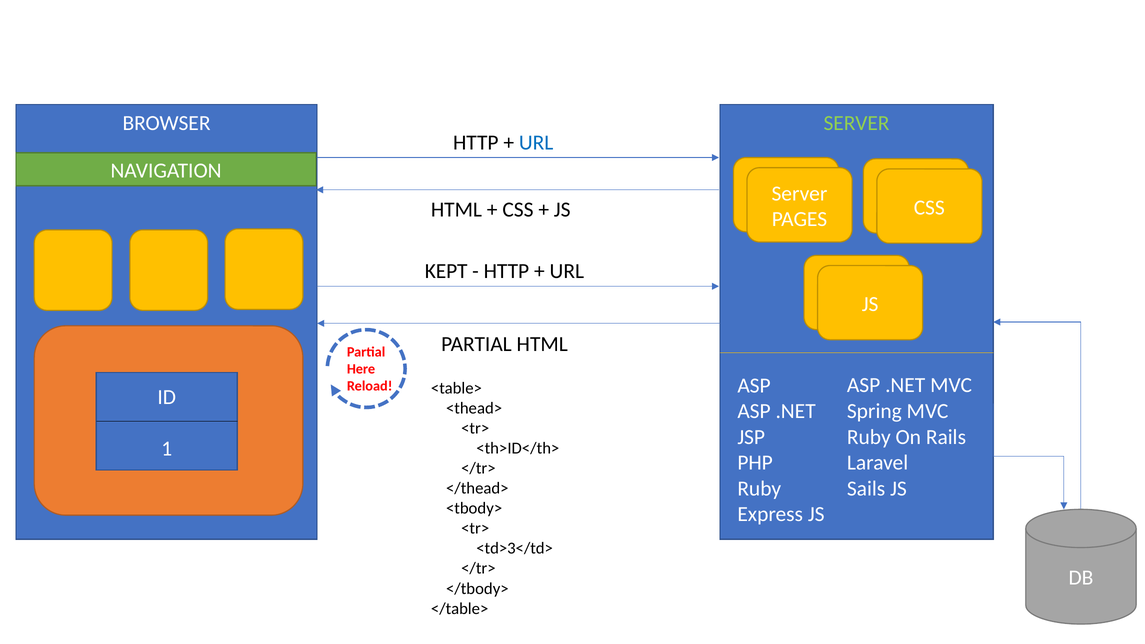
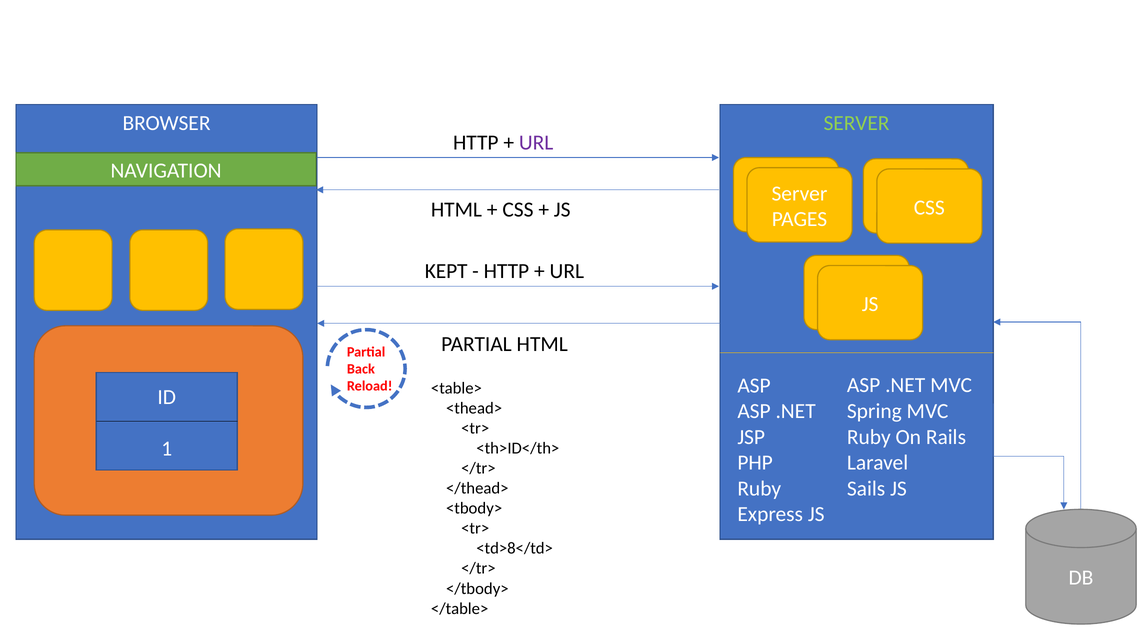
URL at (536, 143) colour: blue -> purple
Here: Here -> Back
<td>3</td>: <td>3</td> -> <td>8</td>
